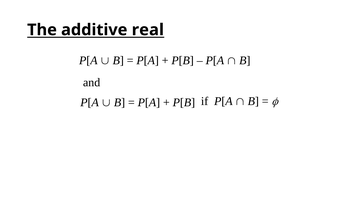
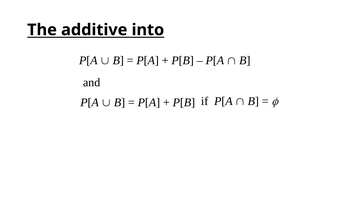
real: real -> into
